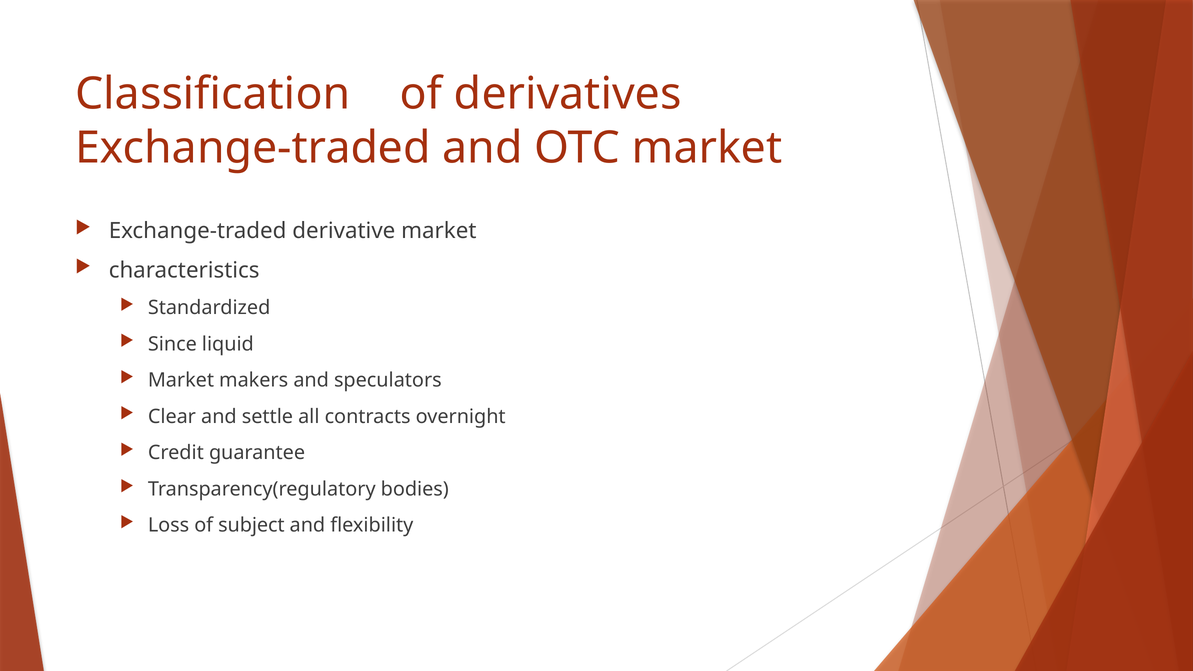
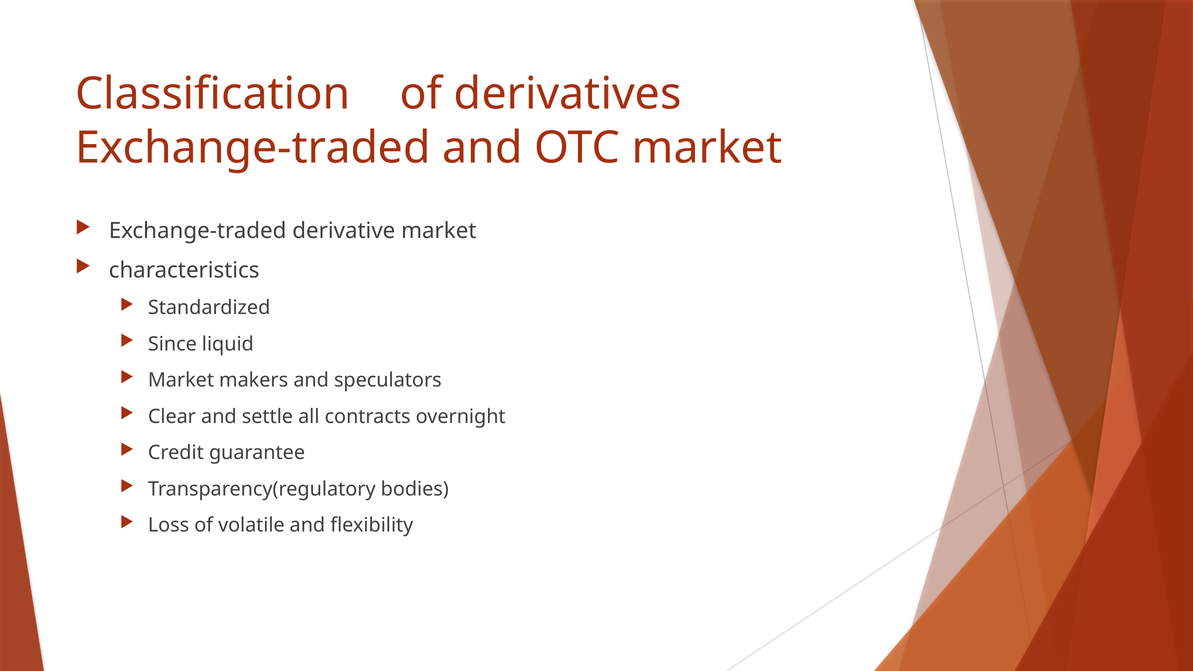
subject: subject -> volatile
